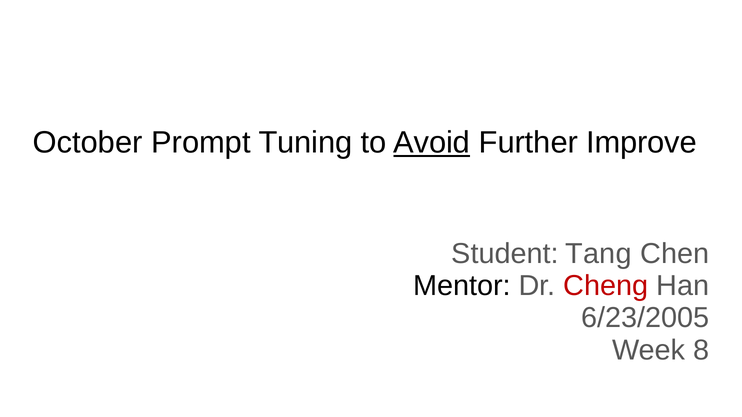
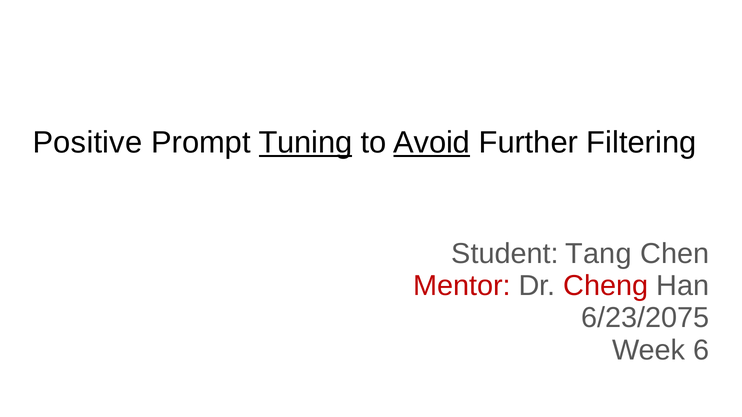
October: October -> Positive
Tuning underline: none -> present
Improve: Improve -> Filtering
Mentor colour: black -> red
6/23/2005: 6/23/2005 -> 6/23/2075
8: 8 -> 6
